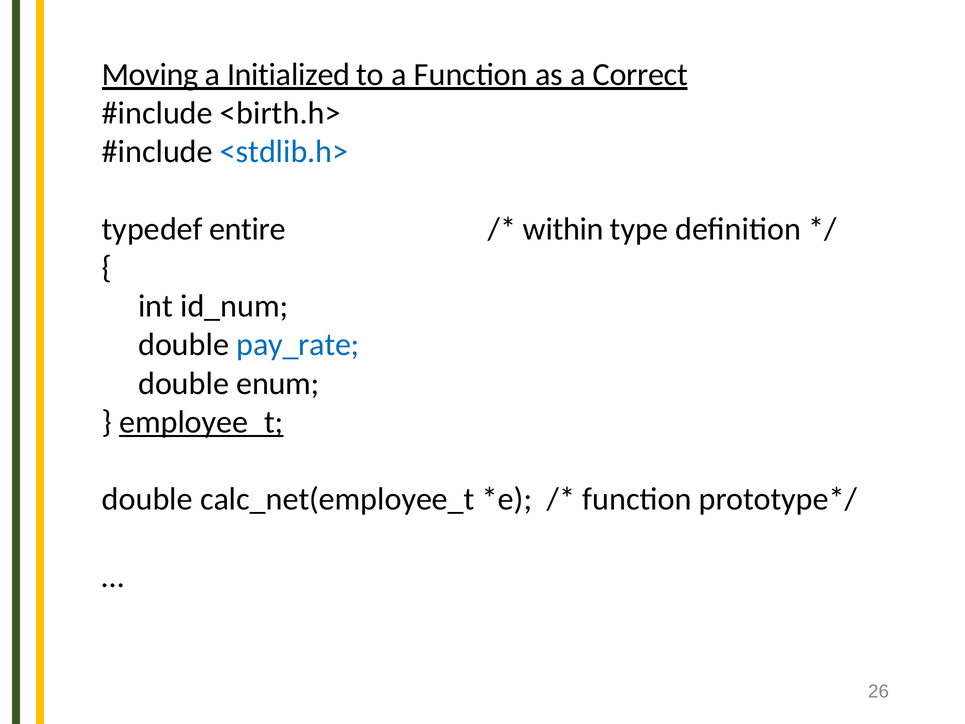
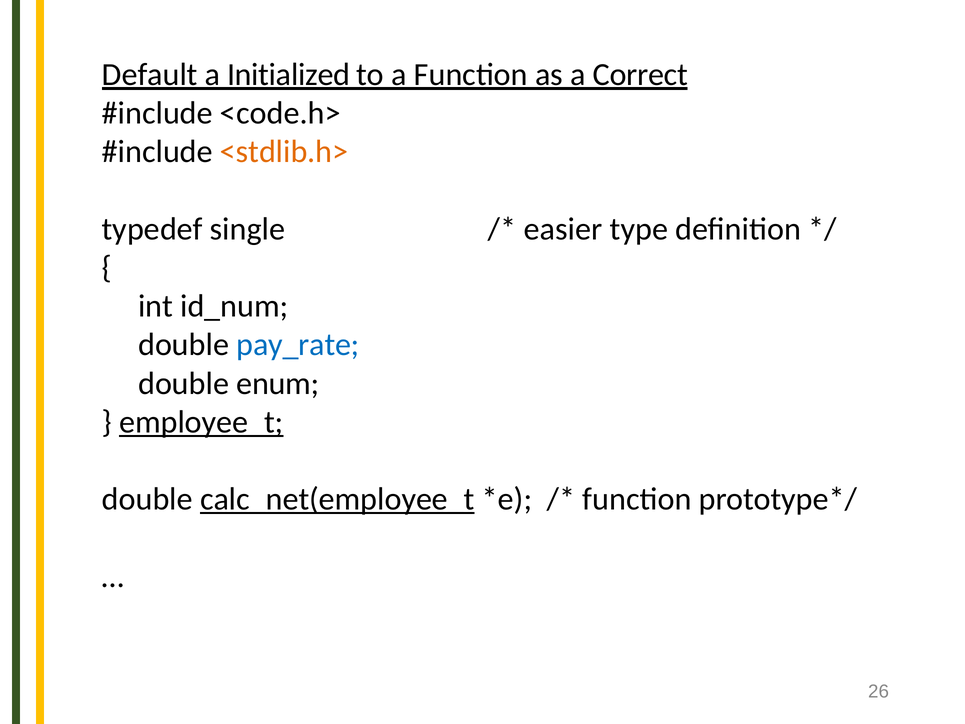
Moving: Moving -> Default
<birth.h>: <birth.h> -> <code.h>
<stdlib.h> colour: blue -> orange
entire: entire -> single
within: within -> easier
calc_net(employee_t underline: none -> present
